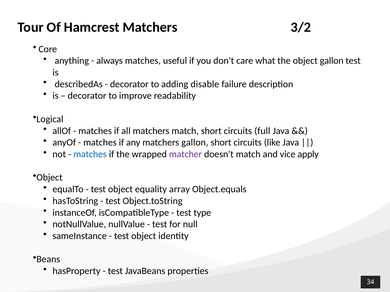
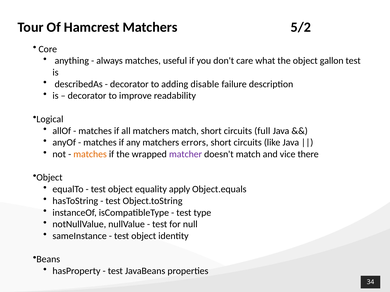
3/2: 3/2 -> 5/2
matchers gallon: gallon -> errors
matches at (90, 154) colour: blue -> orange
apply: apply -> there
array: array -> apply
